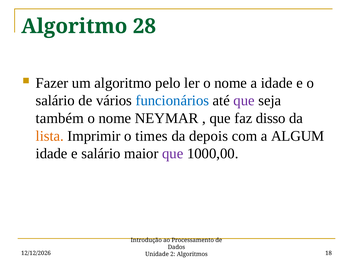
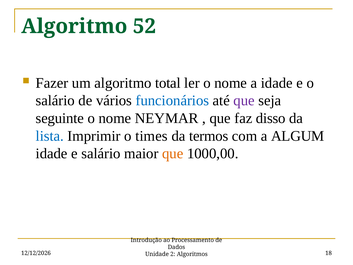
28: 28 -> 52
pelo: pelo -> total
também: também -> seguinte
lista colour: orange -> blue
depois: depois -> termos
que at (173, 153) colour: purple -> orange
